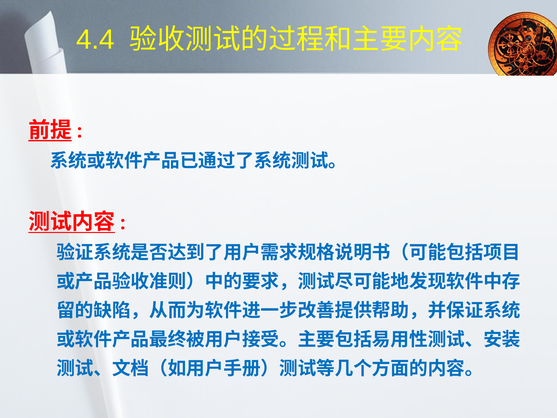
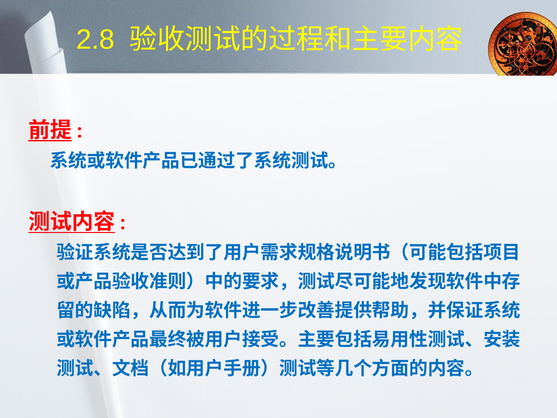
4.4: 4.4 -> 2.8
